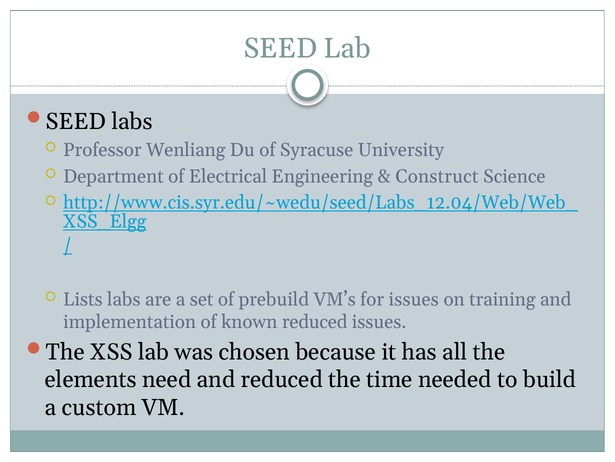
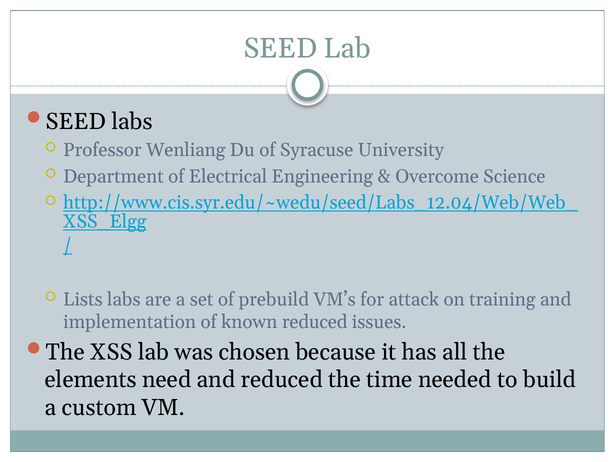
Construct: Construct -> Overcome
for issues: issues -> attack
